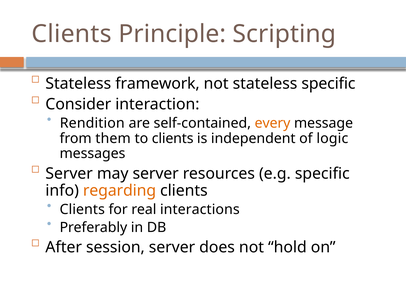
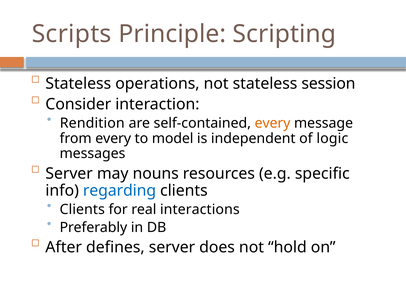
Clients at (72, 34): Clients -> Scripts
framework: framework -> operations
stateless specific: specific -> session
from them: them -> every
to clients: clients -> model
may server: server -> nouns
regarding colour: orange -> blue
session: session -> defines
